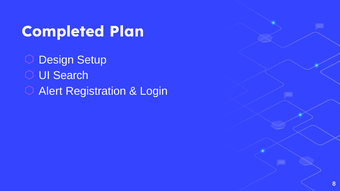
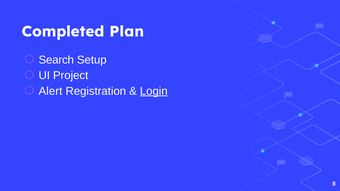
Design: Design -> Search
Search: Search -> Project
Login underline: none -> present
